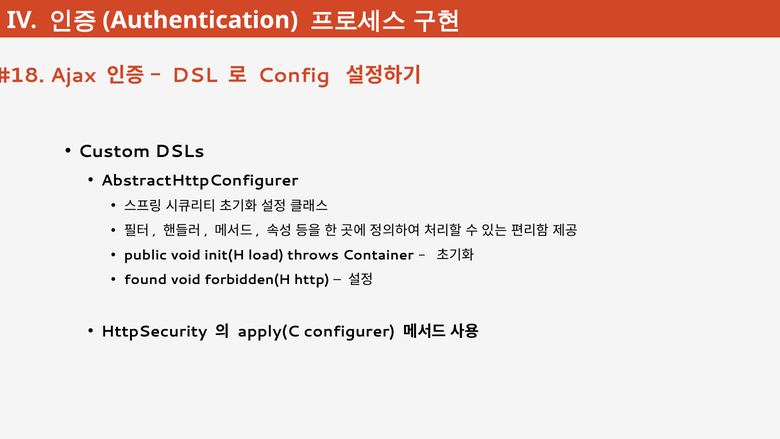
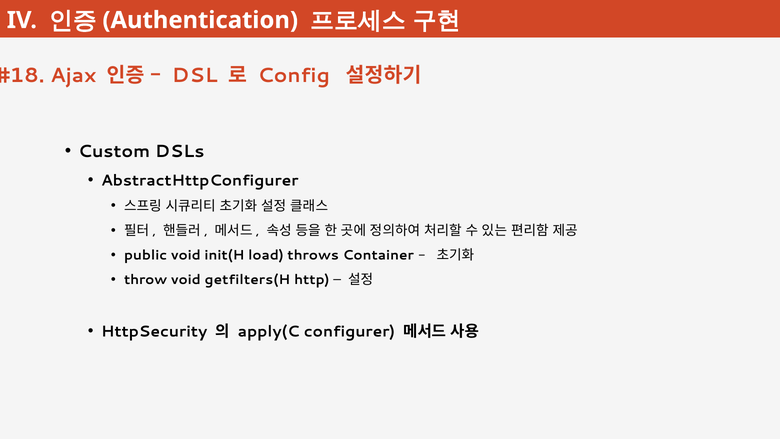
found: found -> throw
forbidden(H: forbidden(H -> getfilters(H
